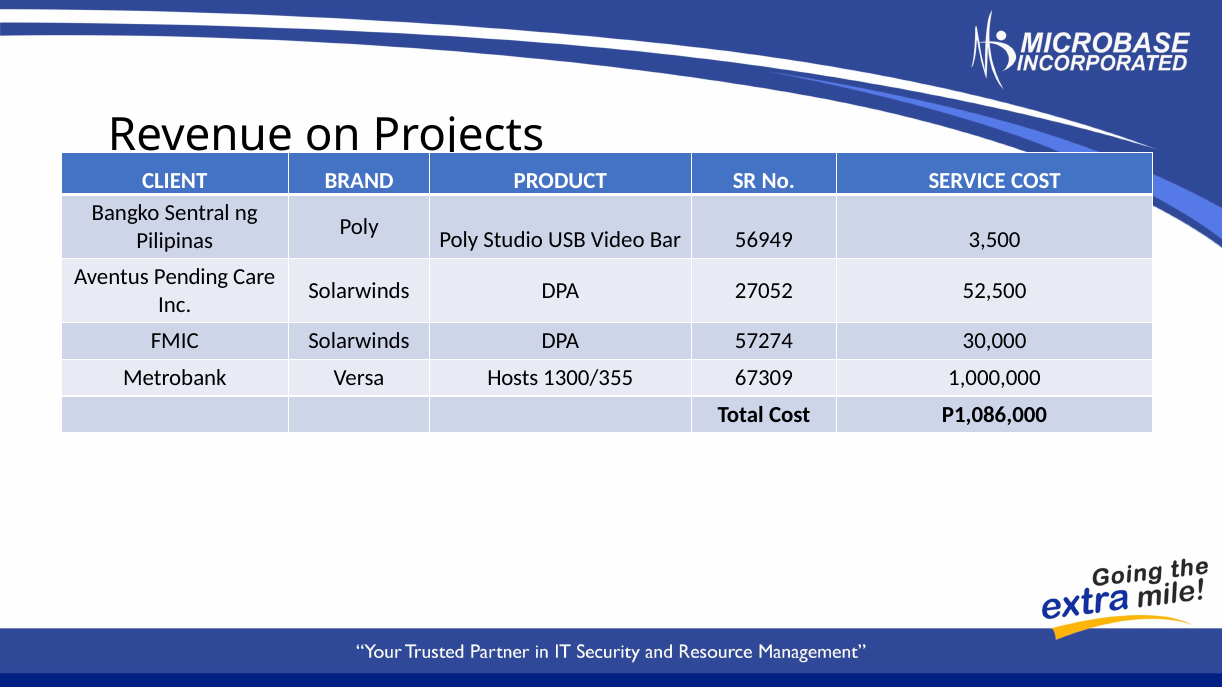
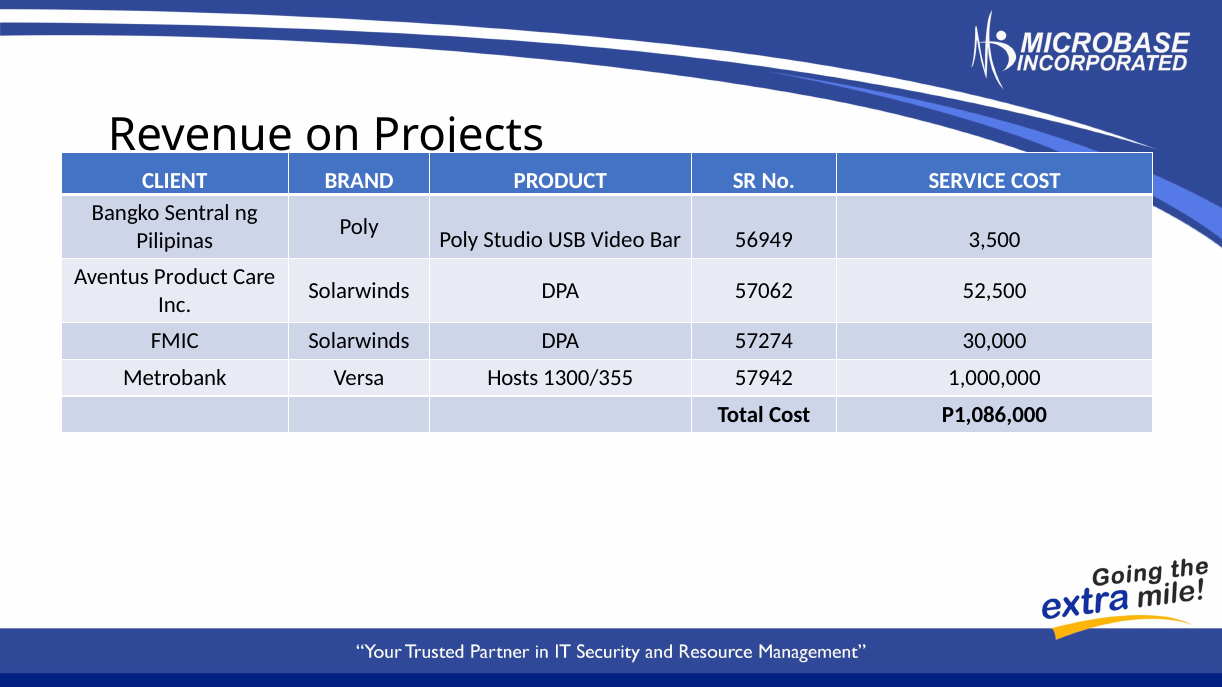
Aventus Pending: Pending -> Product
27052: 27052 -> 57062
67309: 67309 -> 57942
